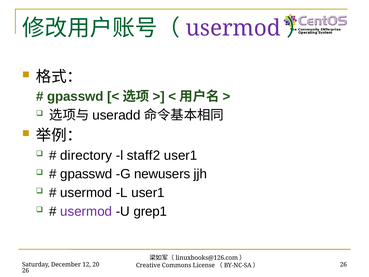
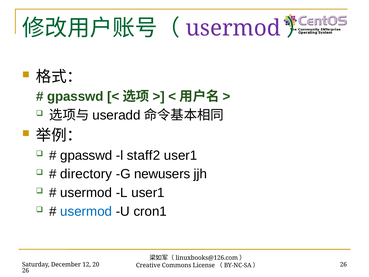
directory at (86, 155): directory -> gpasswd
gpasswd at (86, 174): gpasswd -> directory
usermod at (86, 211) colour: purple -> blue
grep1: grep1 -> cron1
